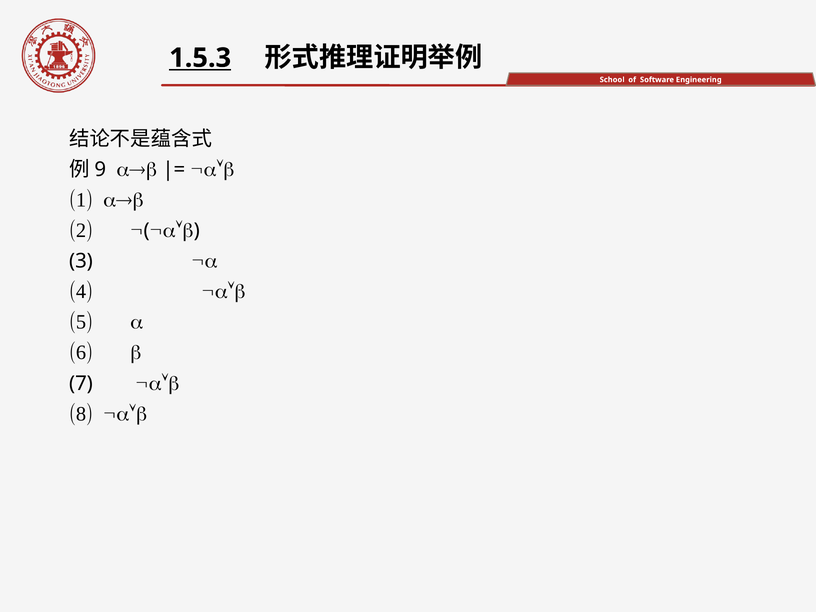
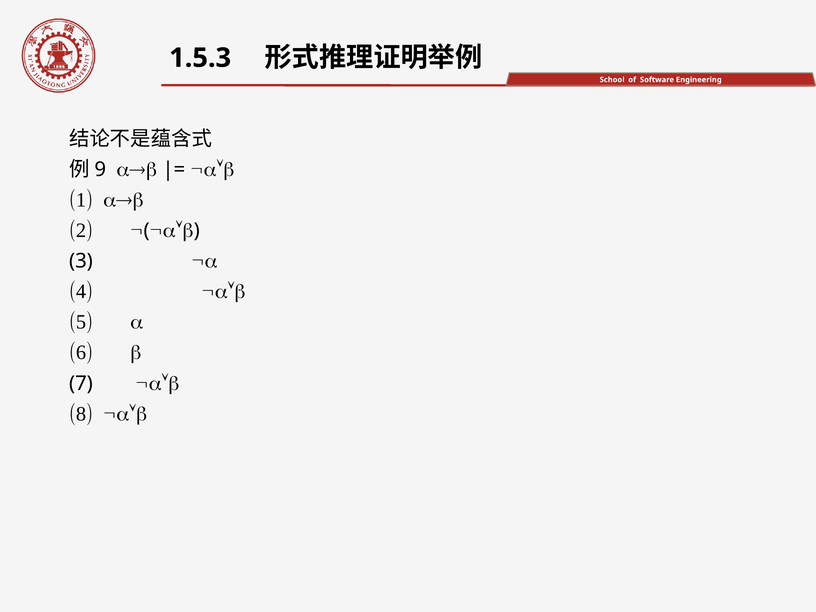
1.5.3 underline: present -> none
